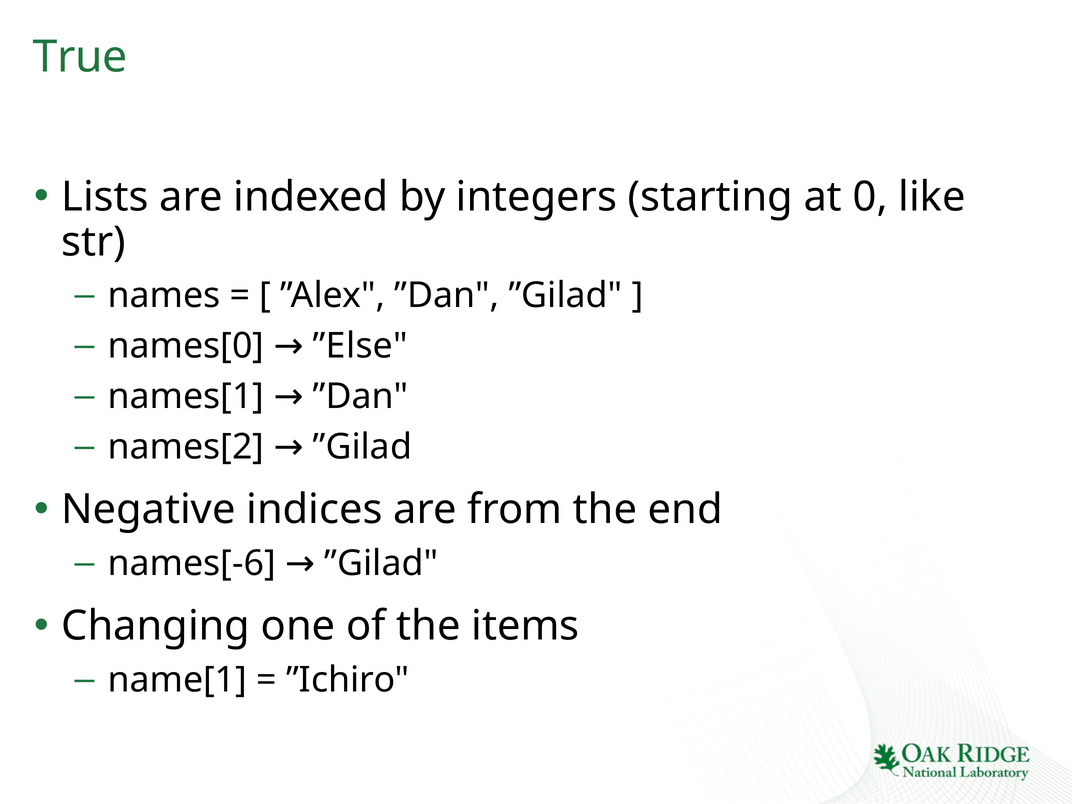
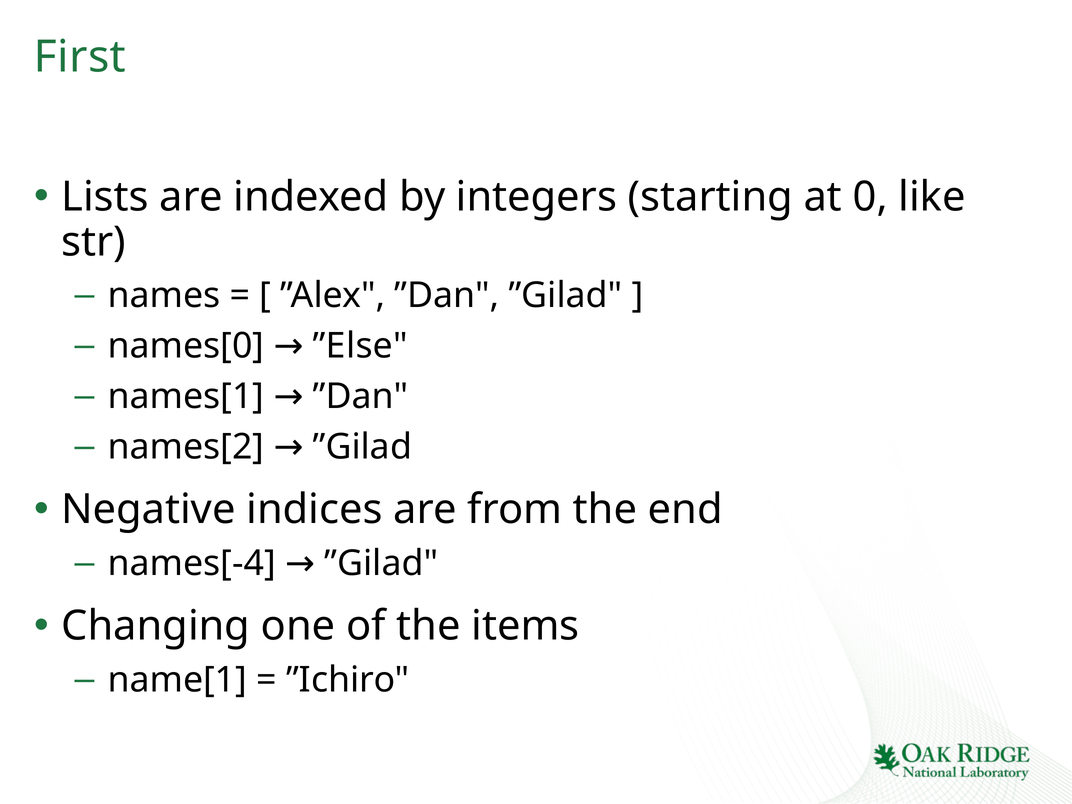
True: True -> First
names[-6: names[-6 -> names[-4
